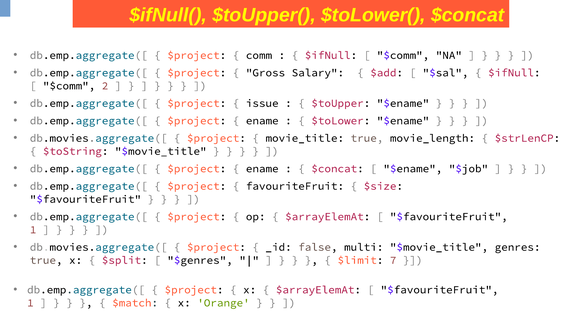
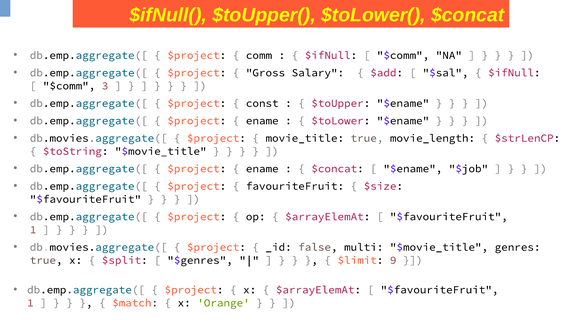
2: 2 -> 3
issue: issue -> const
7: 7 -> 9
